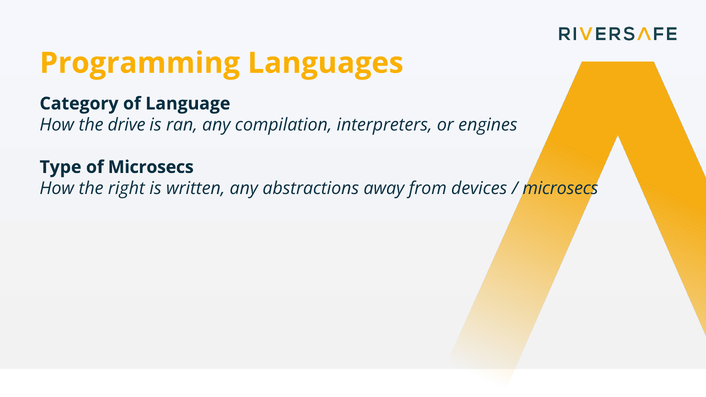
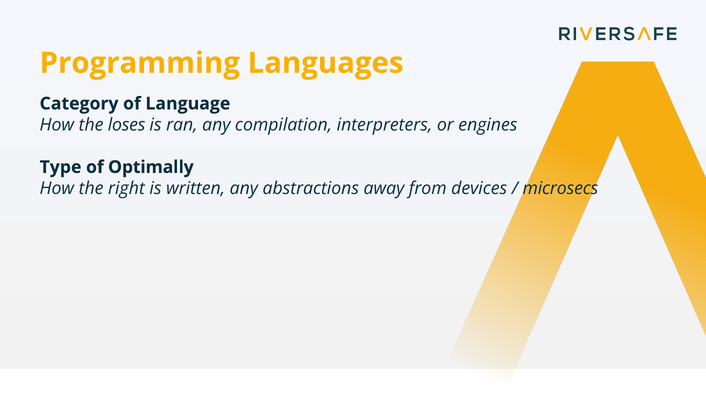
drive: drive -> loses
of Microsecs: Microsecs -> Optimally
